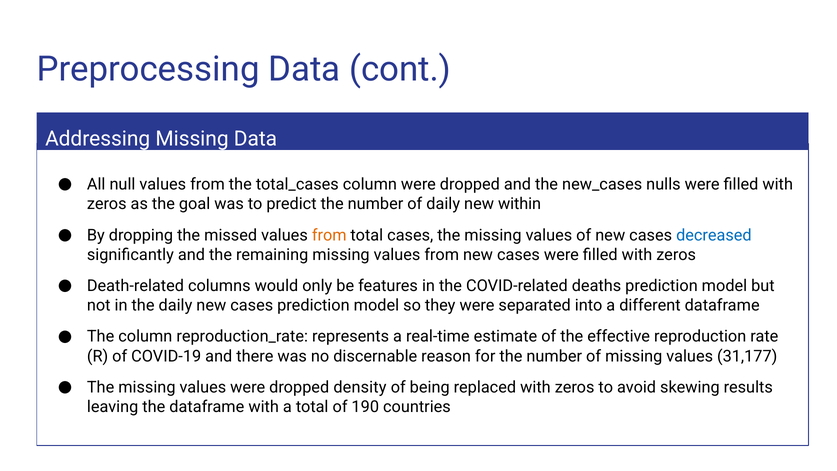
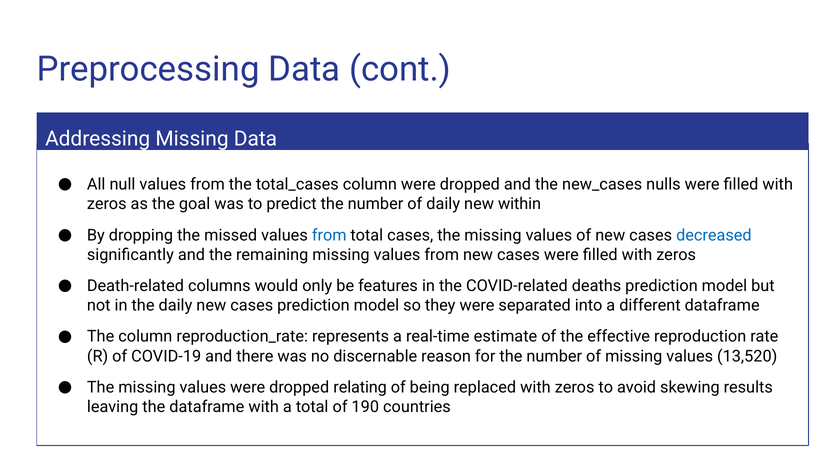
from at (329, 235) colour: orange -> blue
31,177: 31,177 -> 13,520
density: density -> relating
